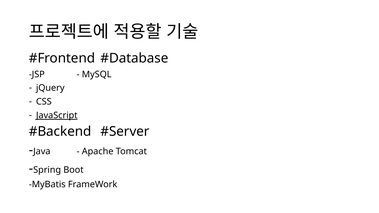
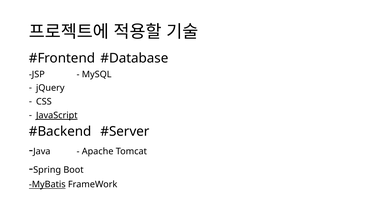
MyBatis underline: none -> present
